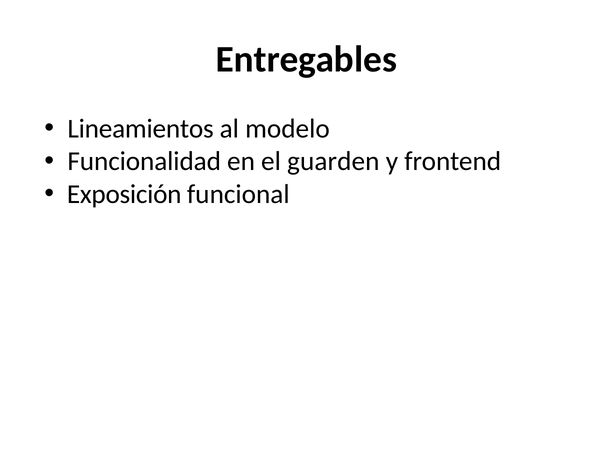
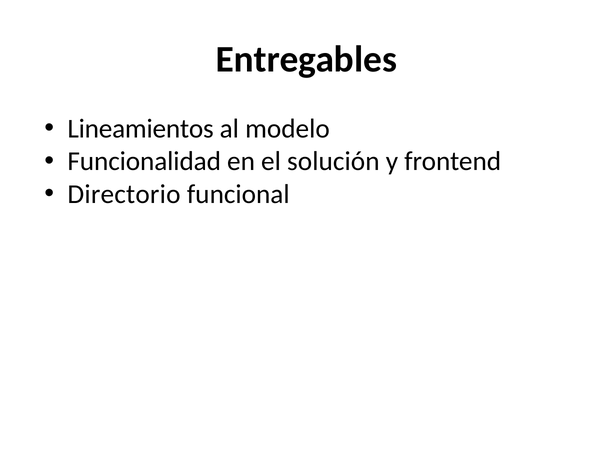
guarden: guarden -> solución
Exposición: Exposición -> Directorio
